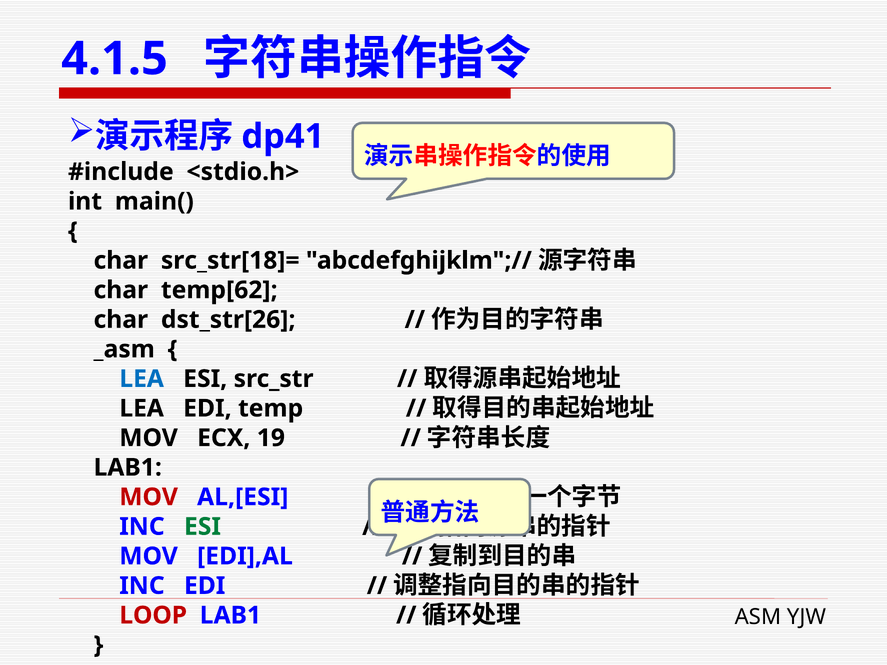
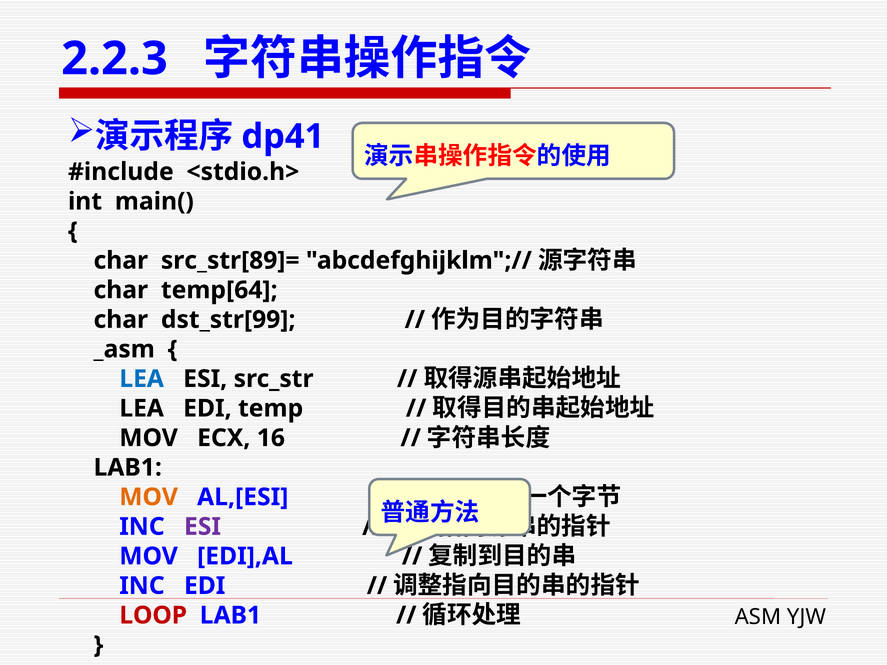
4.1.5: 4.1.5 -> 2.2.3
src_str[18]=: src_str[18]= -> src_str[89]=
temp[62: temp[62 -> temp[64
dst_str[26: dst_str[26 -> dst_str[99
19: 19 -> 16
MOV at (149, 497) colour: red -> orange
ESI at (202, 527) colour: green -> purple
